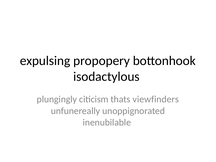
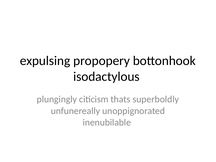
viewfinders: viewfinders -> superboldly
